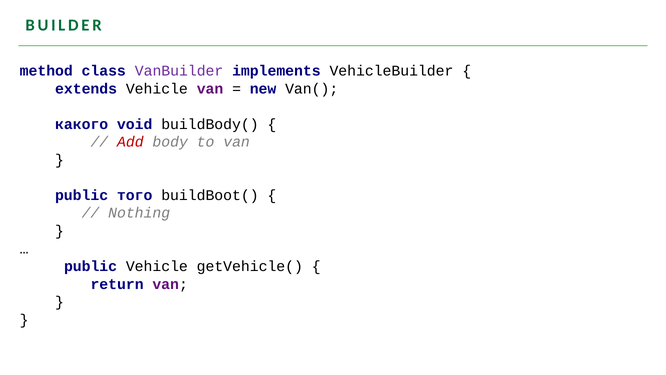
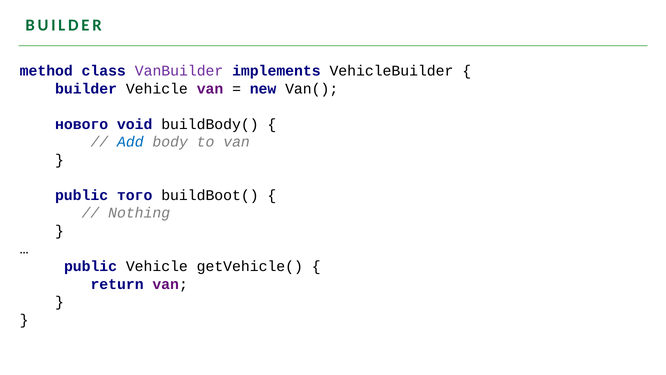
extends at (86, 89): extends -> builder
какого: какого -> нового
Add colour: red -> blue
